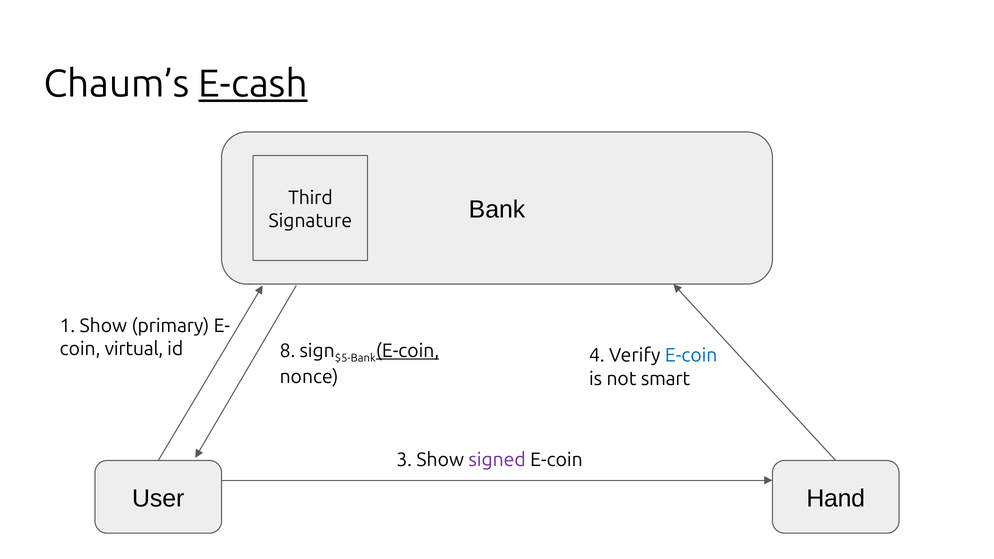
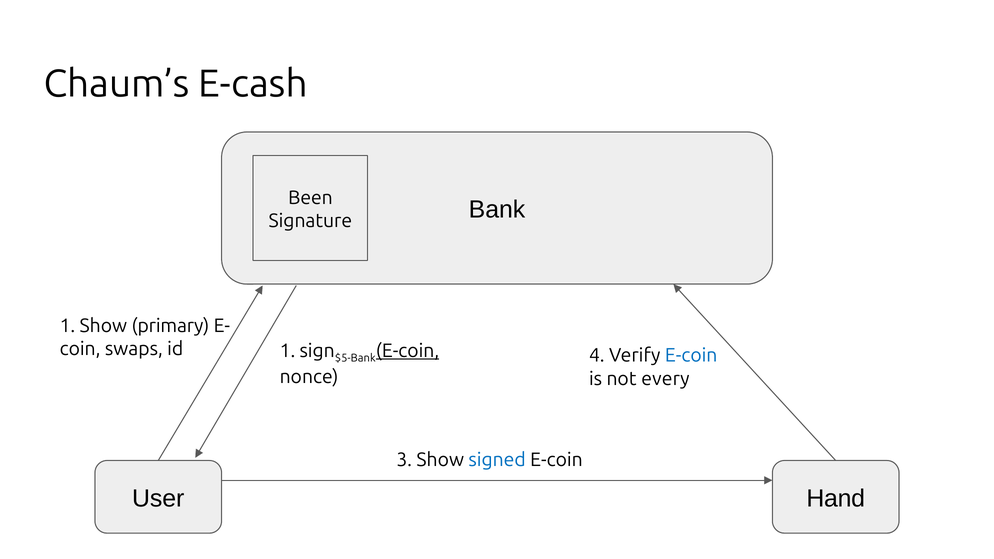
E-cash underline: present -> none
Third: Third -> Been
virtual: virtual -> swaps
id 8: 8 -> 1
smart: smart -> every
signed colour: purple -> blue
